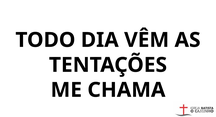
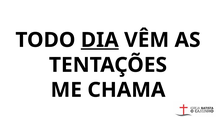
DIA underline: none -> present
